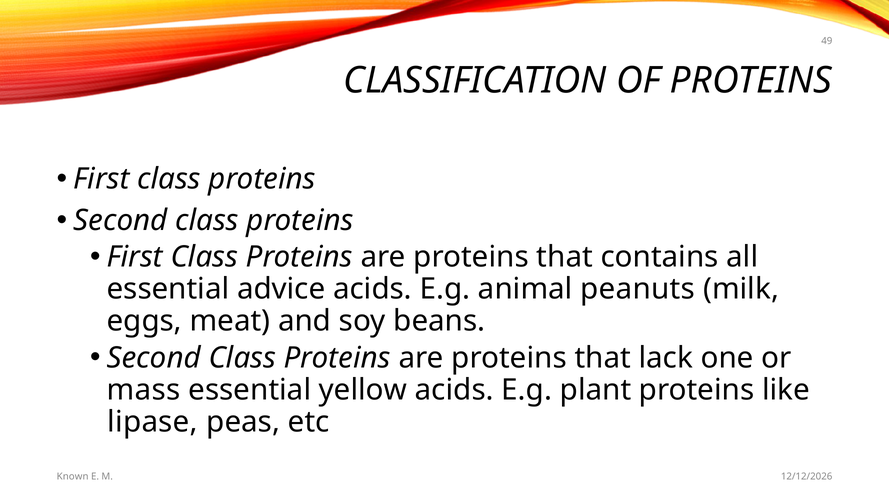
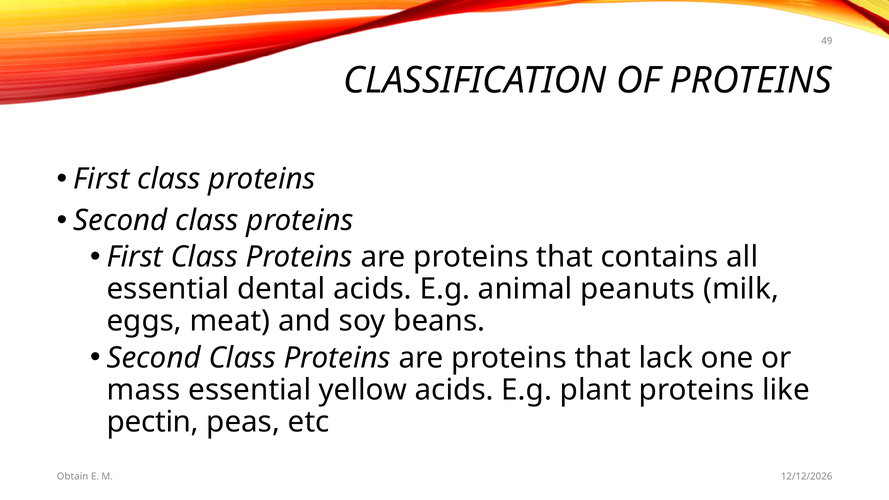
advice: advice -> dental
lipase: lipase -> pectin
Known: Known -> Obtain
